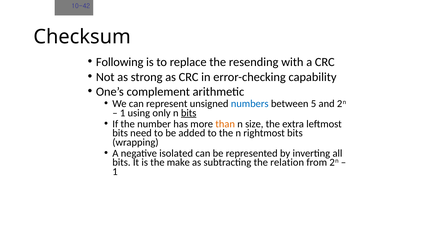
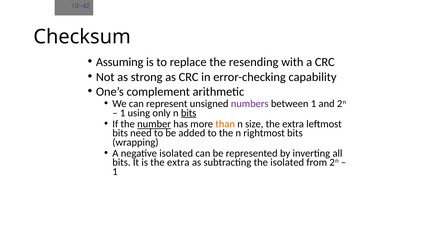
Following: Following -> Assuming
numbers colour: blue -> purple
between 5: 5 -> 1
number underline: none -> present
is the make: make -> extra
the relation: relation -> isolated
